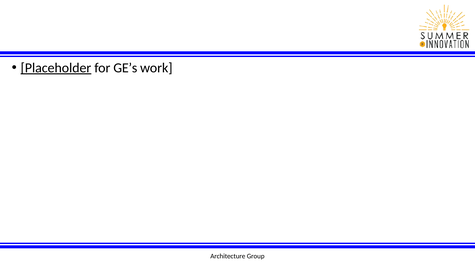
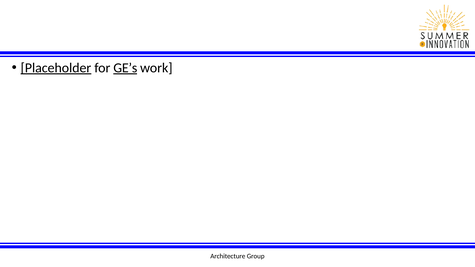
GE’s underline: none -> present
